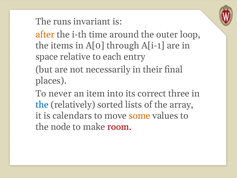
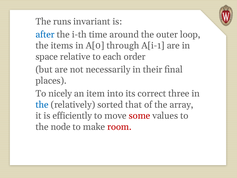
after colour: orange -> blue
entry: entry -> order
never: never -> nicely
lists: lists -> that
calendars: calendars -> efficiently
some colour: orange -> red
